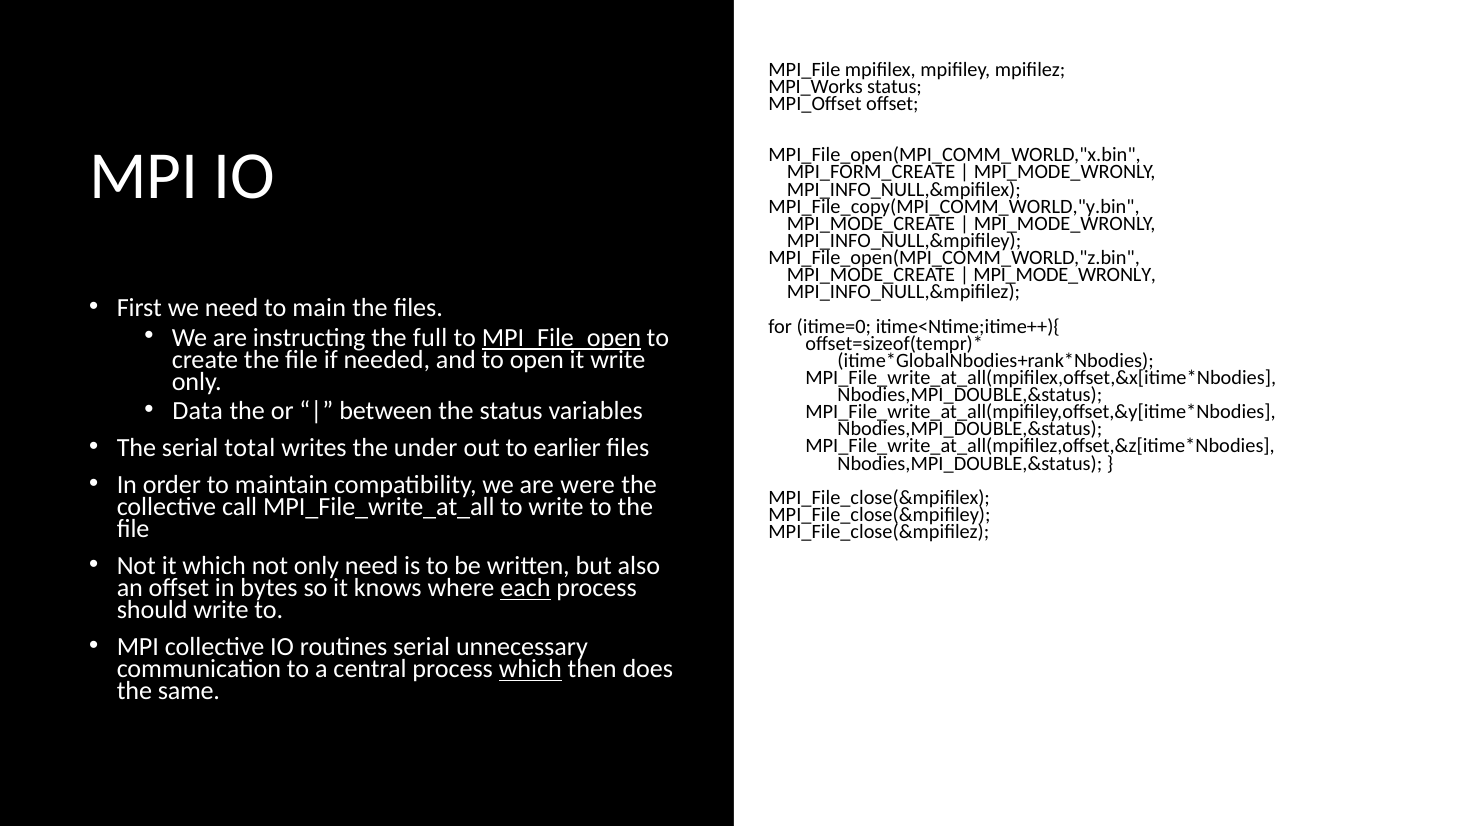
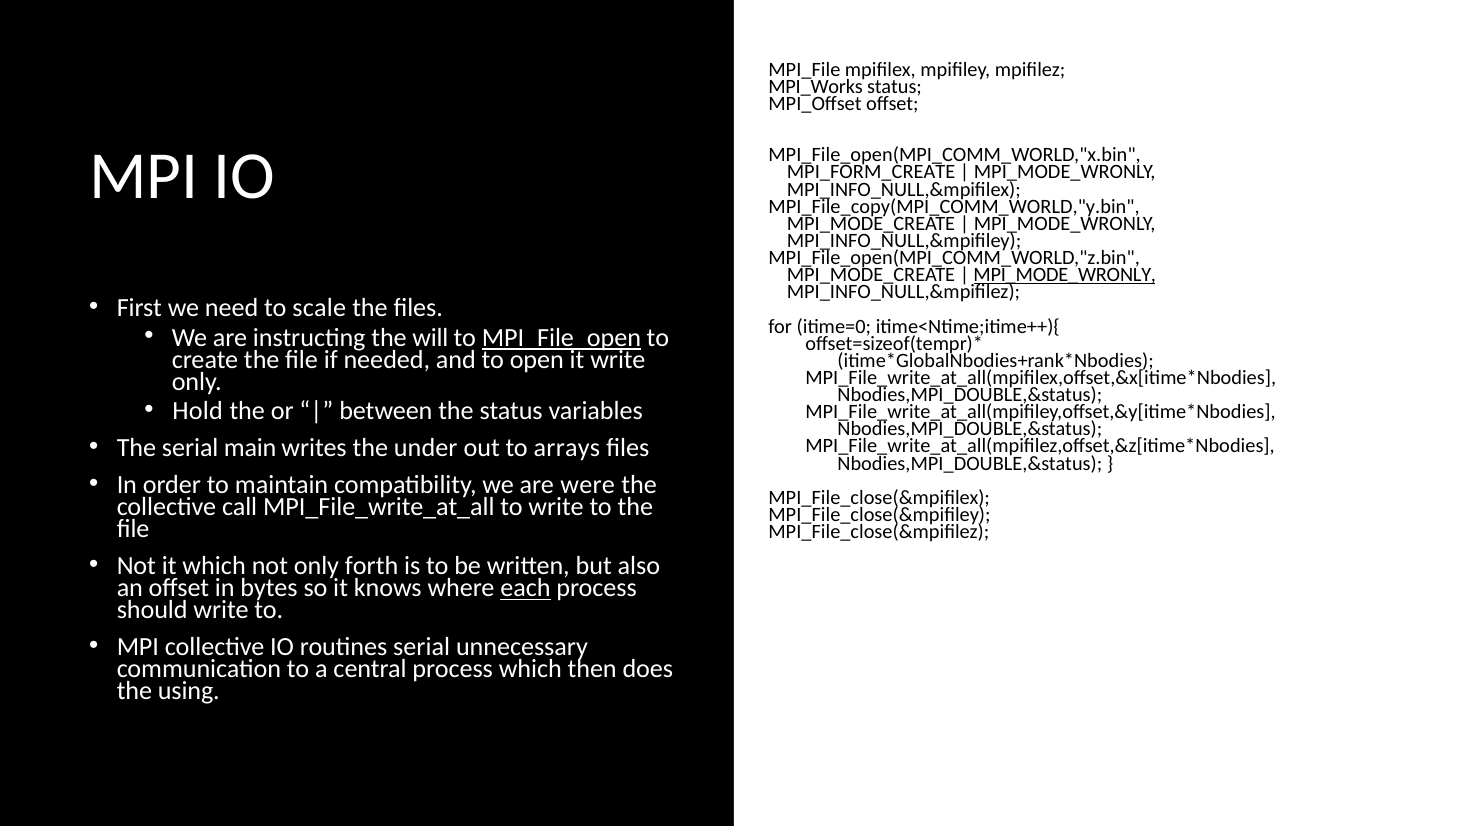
MPI_MODE_WRONLY at (1065, 275) underline: none -> present
main: main -> scale
full: full -> will
Data: Data -> Hold
total: total -> main
earlier: earlier -> arrays
only need: need -> forth
which at (530, 669) underline: present -> none
same: same -> using
